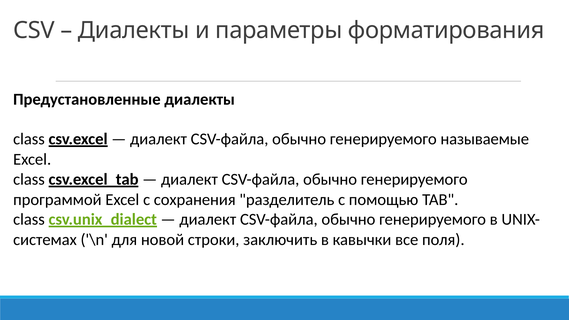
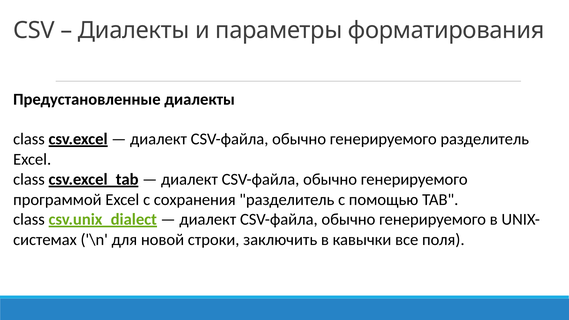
генерируемого называемые: называемые -> разделитель
